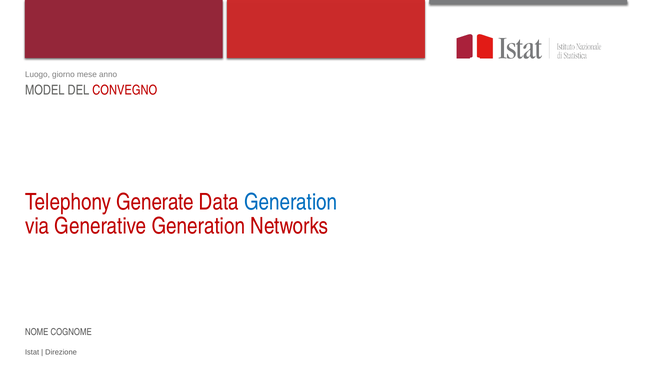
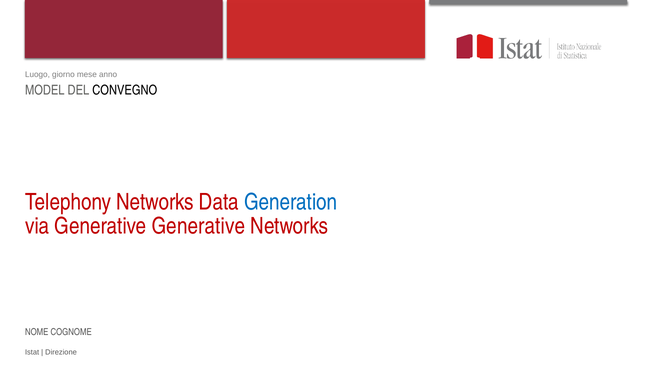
CONVEGNO colour: red -> black
Telephony Generate: Generate -> Networks
Generative Generation: Generation -> Generative
